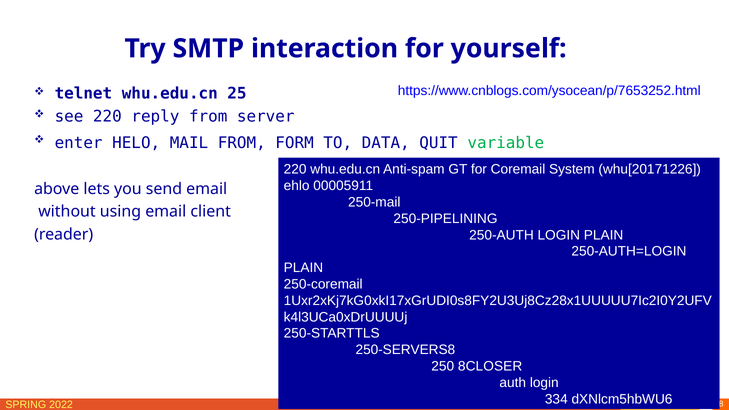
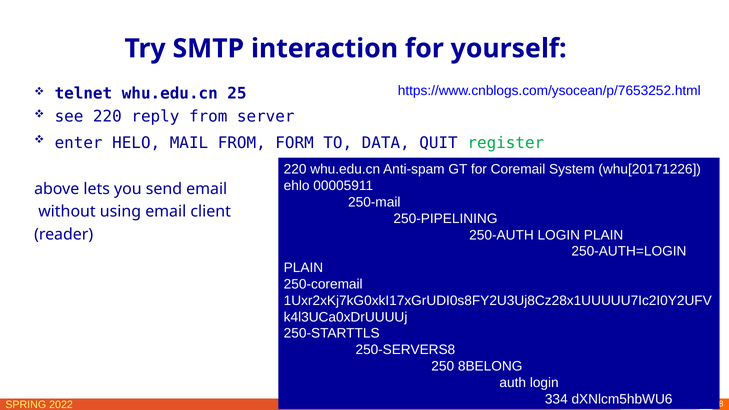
variable: variable -> register
8CLOSER: 8CLOSER -> 8BELONG
